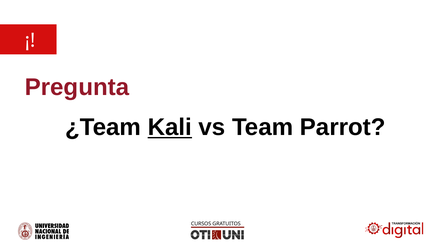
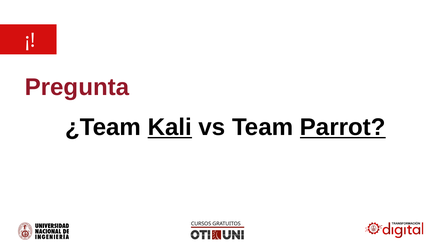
Parrot underline: none -> present
